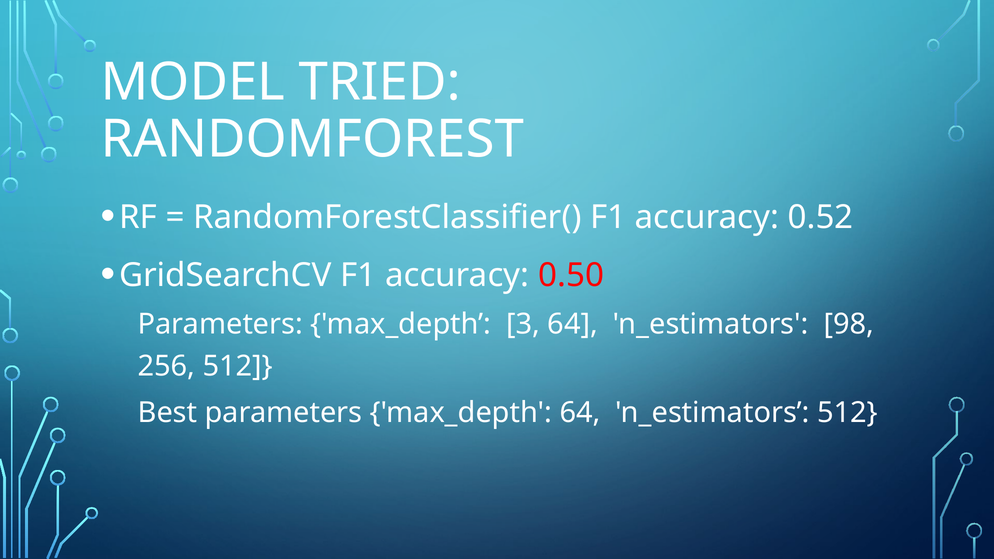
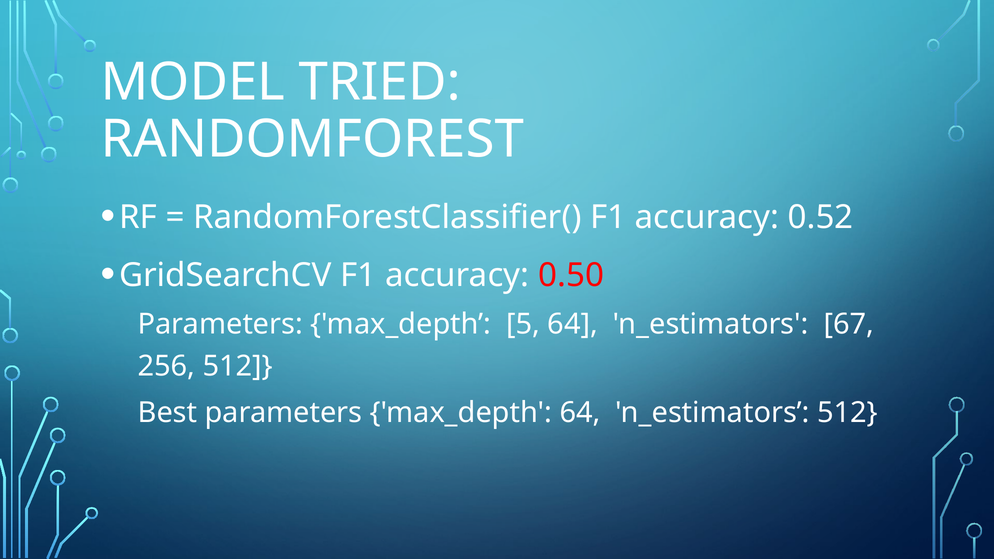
3: 3 -> 5
98: 98 -> 67
